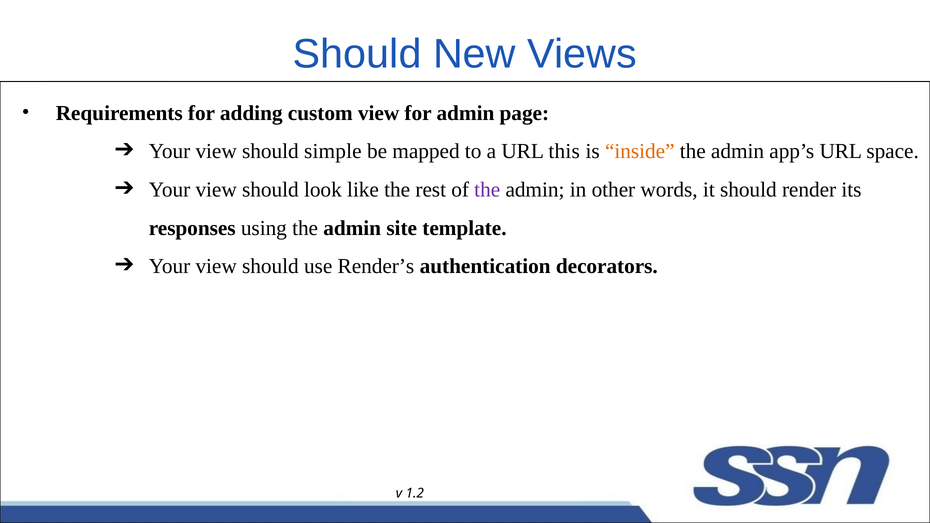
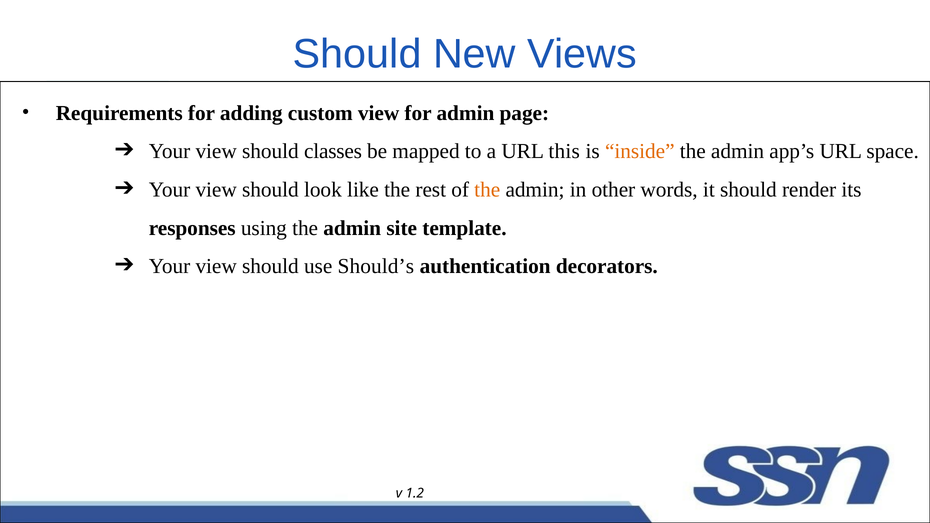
simple: simple -> classes
the at (487, 190) colour: purple -> orange
Render’s: Render’s -> Should’s
